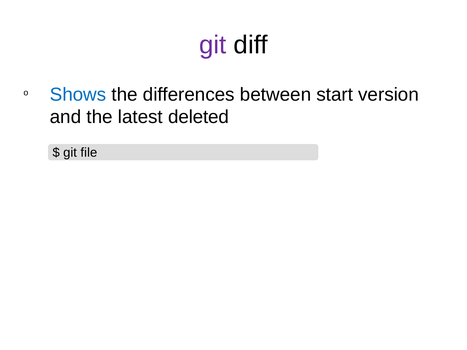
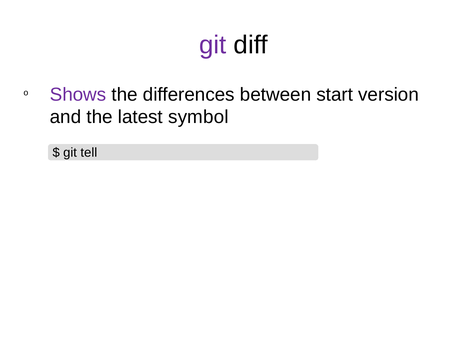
Shows colour: blue -> purple
deleted: deleted -> symbol
file: file -> tell
